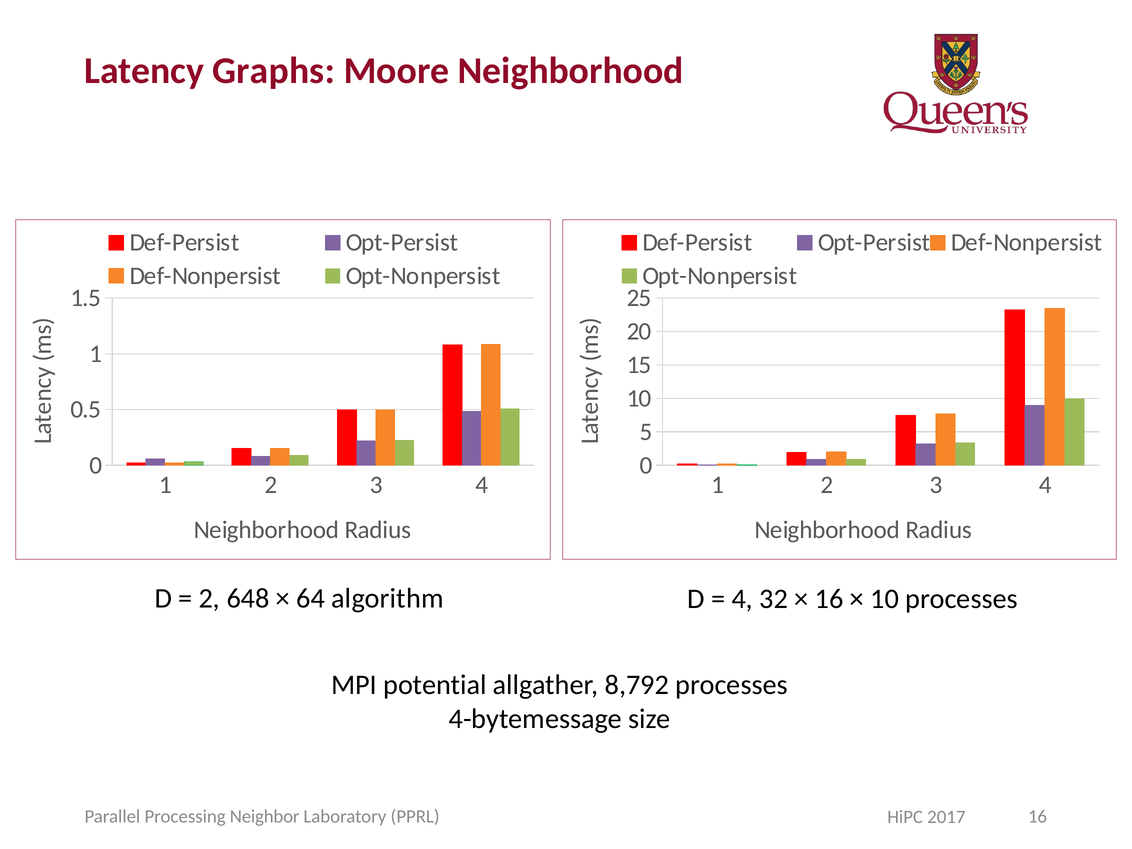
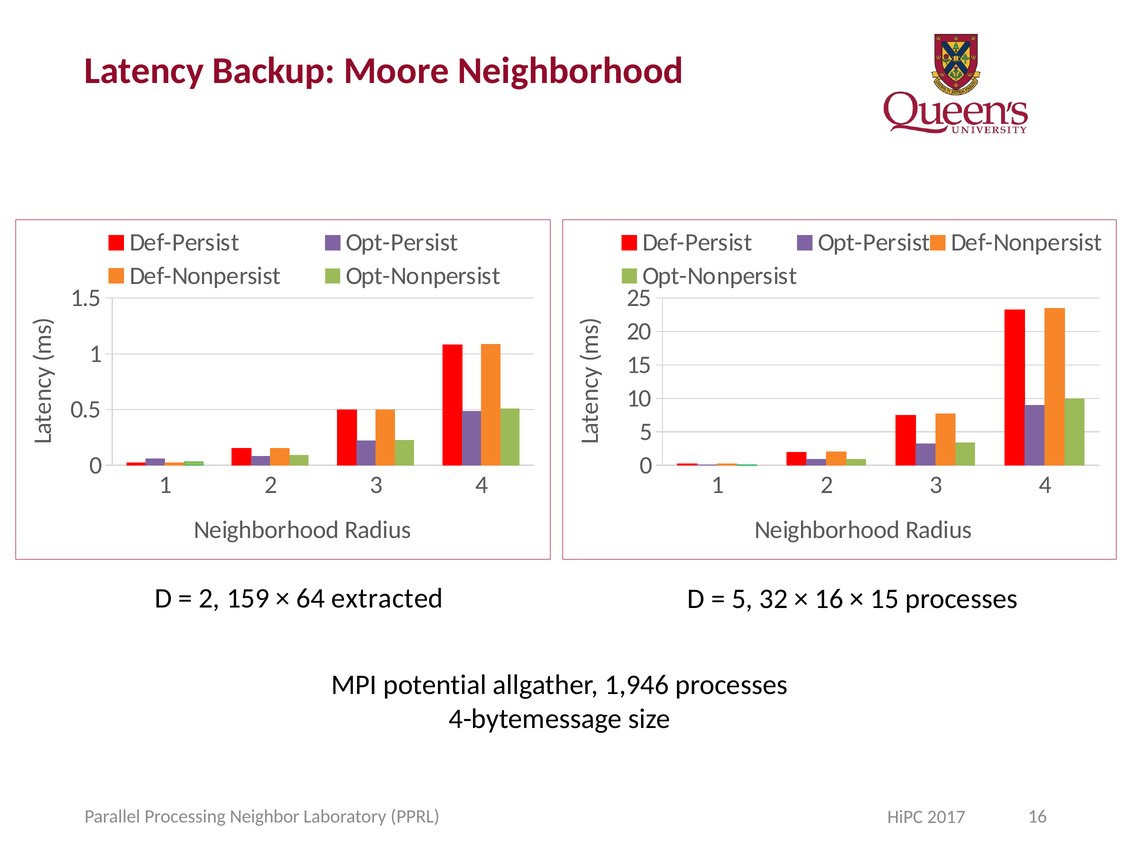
Graphs: Graphs -> Backup
648: 648 -> 159
algorithm: algorithm -> extracted
4 at (742, 599): 4 -> 5
10 at (885, 599): 10 -> 15
8,792: 8,792 -> 1,946
